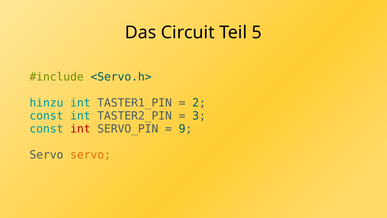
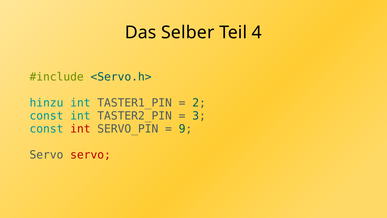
Circuit: Circuit -> Selber
5: 5 -> 4
servo at (91, 155) colour: orange -> red
